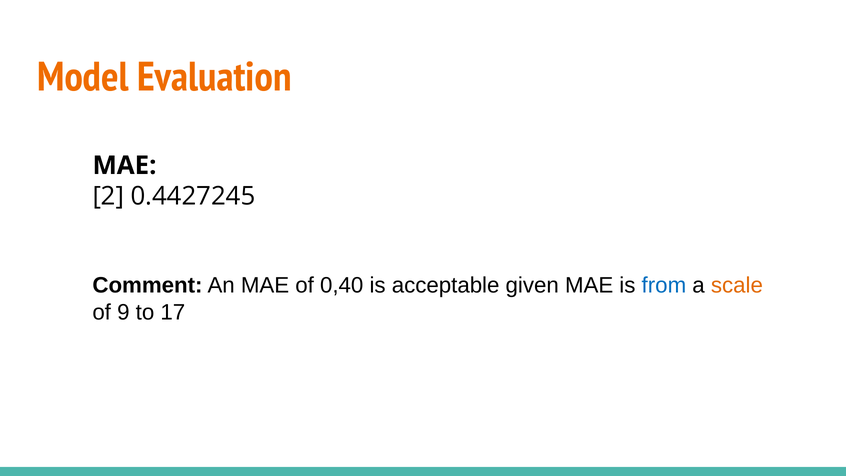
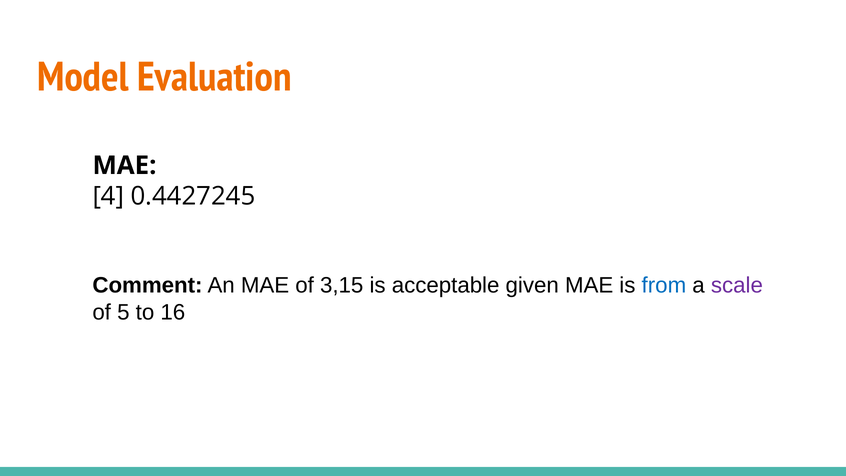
2: 2 -> 4
0,40: 0,40 -> 3,15
scale colour: orange -> purple
9: 9 -> 5
17: 17 -> 16
